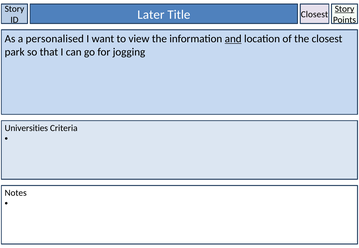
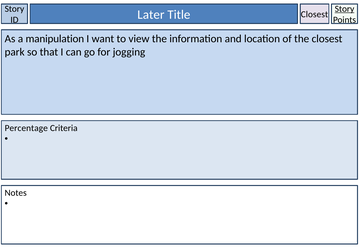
personalised: personalised -> manipulation
and underline: present -> none
Universities: Universities -> Percentage
